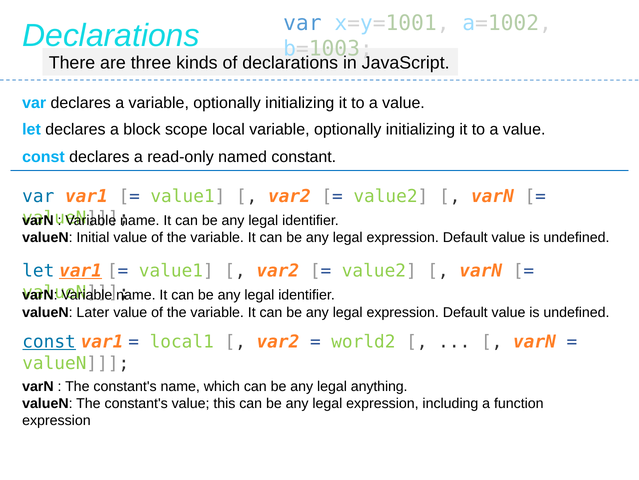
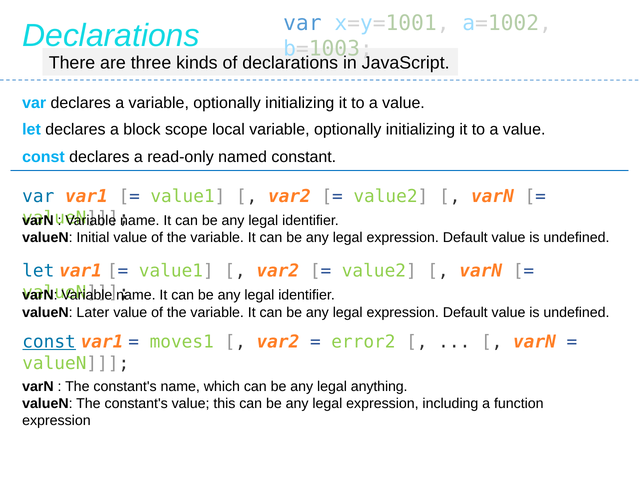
var1 at (81, 271) underline: present -> none
local1: local1 -> moves1
world2: world2 -> error2
